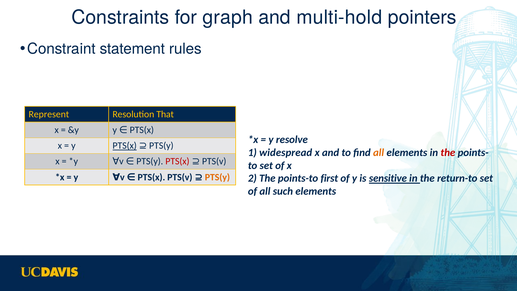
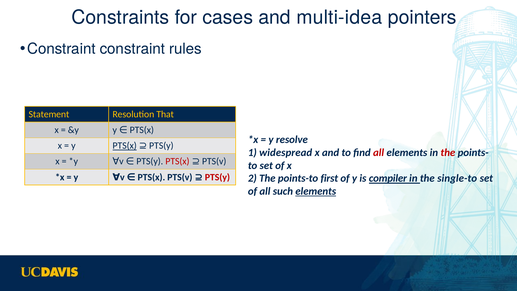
graph: graph -> cases
multi-hold: multi-hold -> multi-idea
Constraint statement: statement -> constraint
Represent: Represent -> Statement
all at (379, 152) colour: orange -> red
PTS(y at (217, 177) colour: orange -> red
sensitive: sensitive -> compiler
return-to: return-to -> single-to
elements at (316, 191) underline: none -> present
